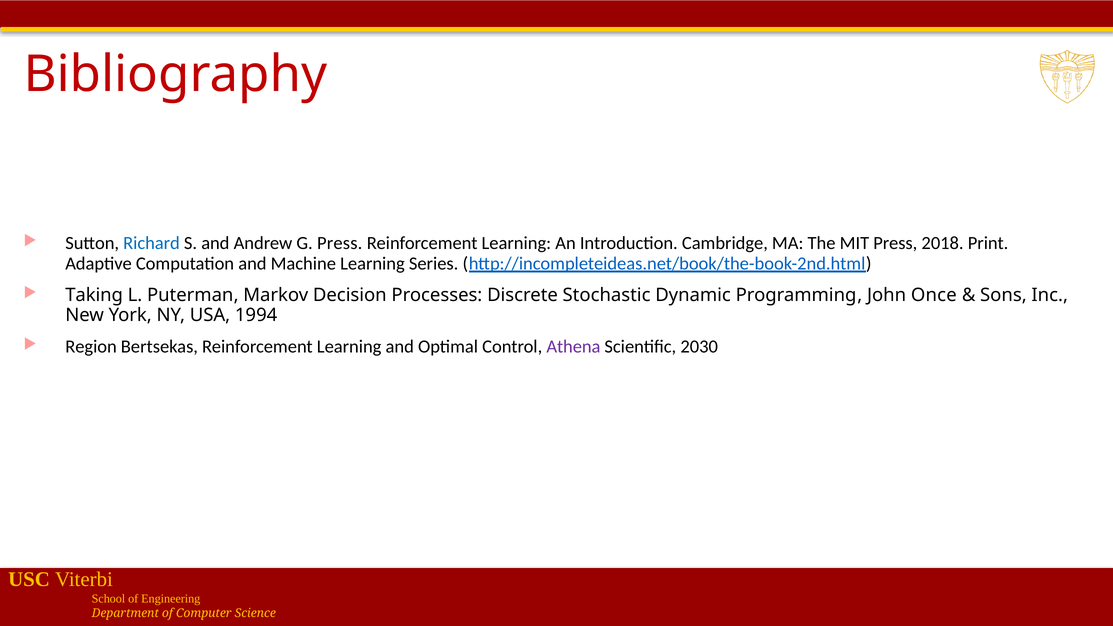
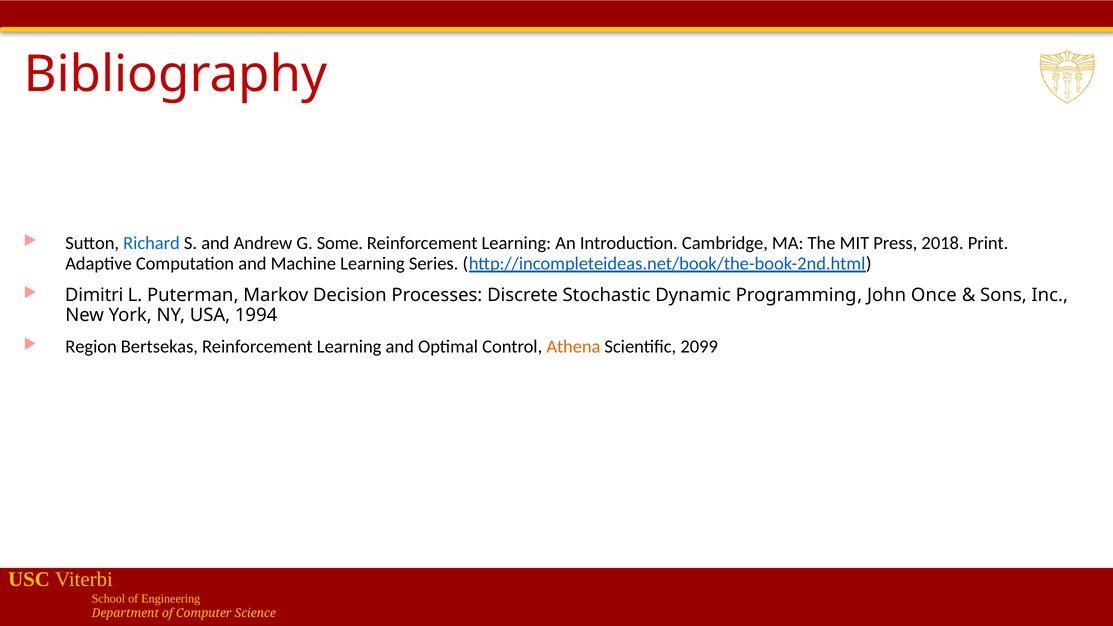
G Press: Press -> Some
Taking: Taking -> Dimitri
Athena colour: purple -> orange
2030: 2030 -> 2099
